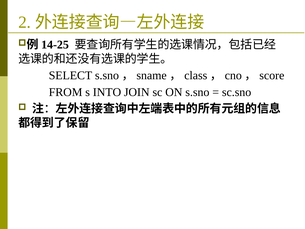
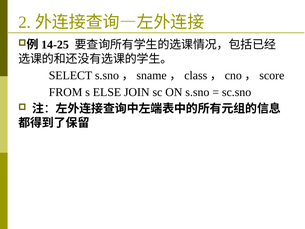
INTO: INTO -> ELSE
